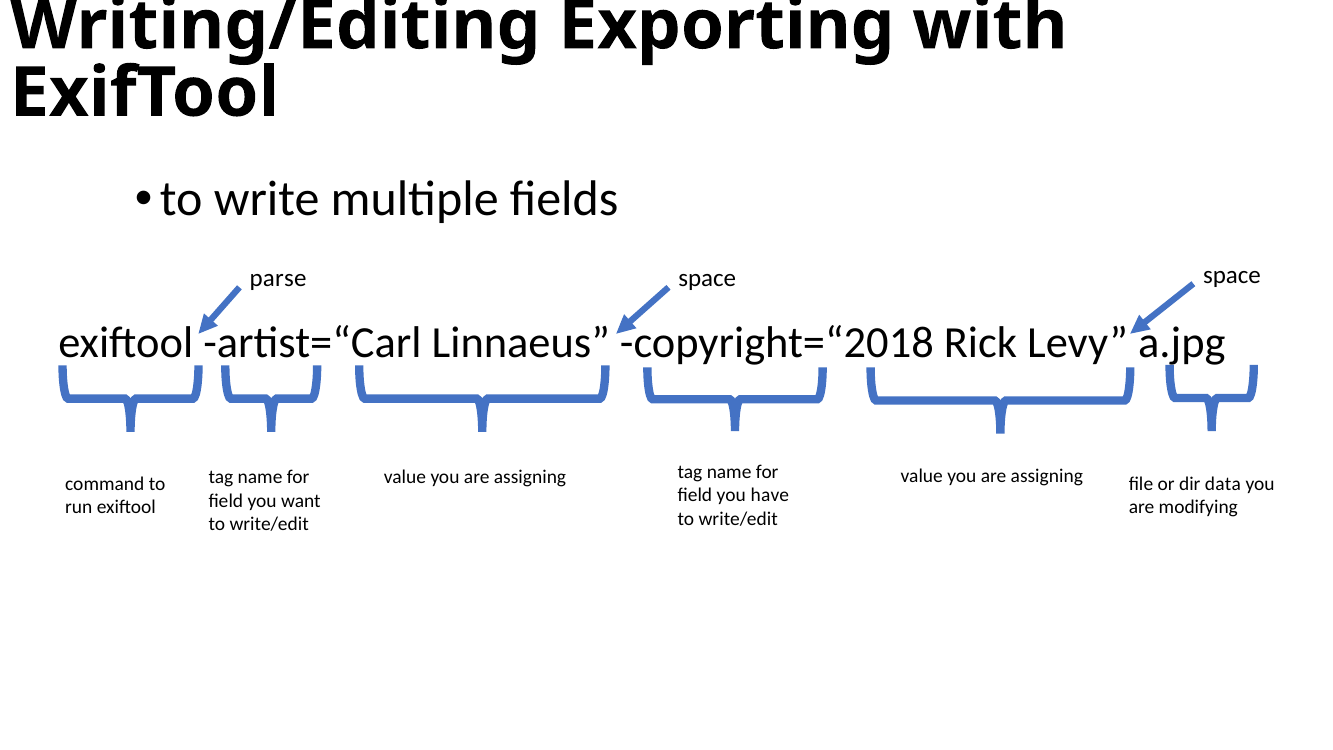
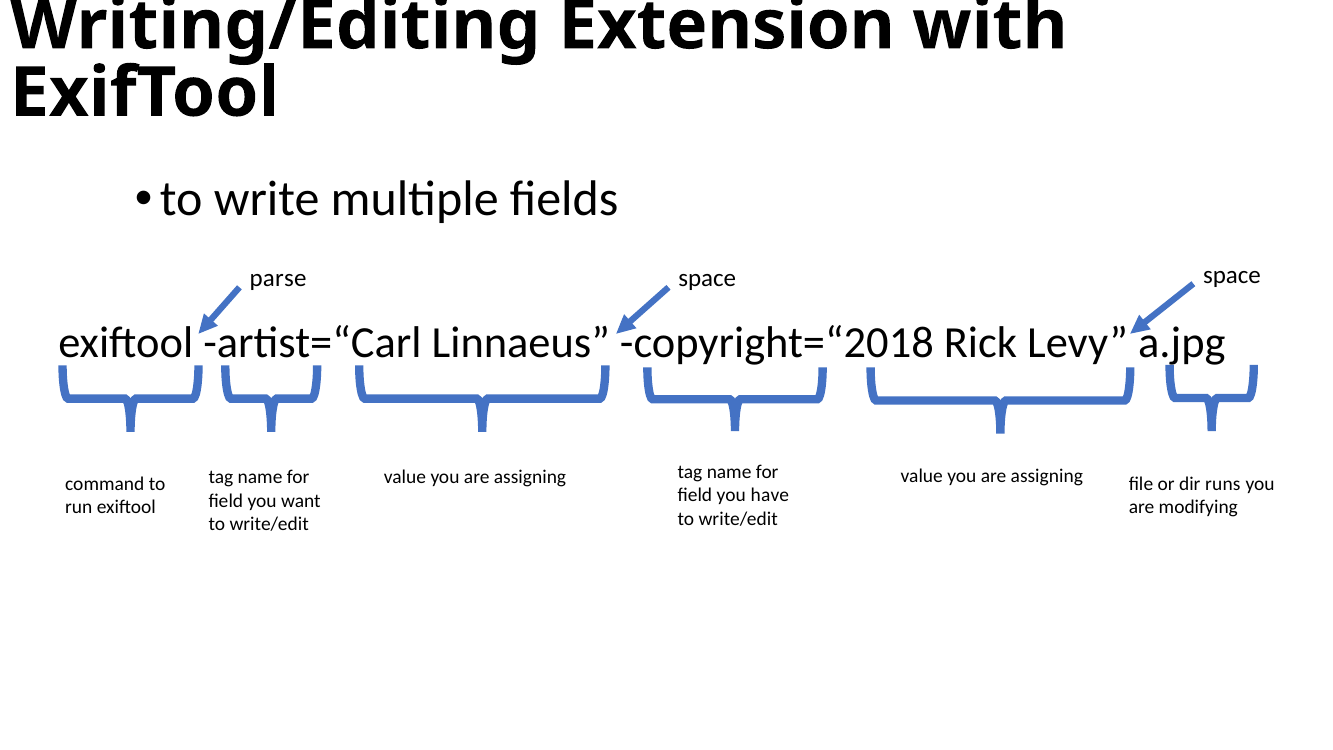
Exporting: Exporting -> Extension
data: data -> runs
